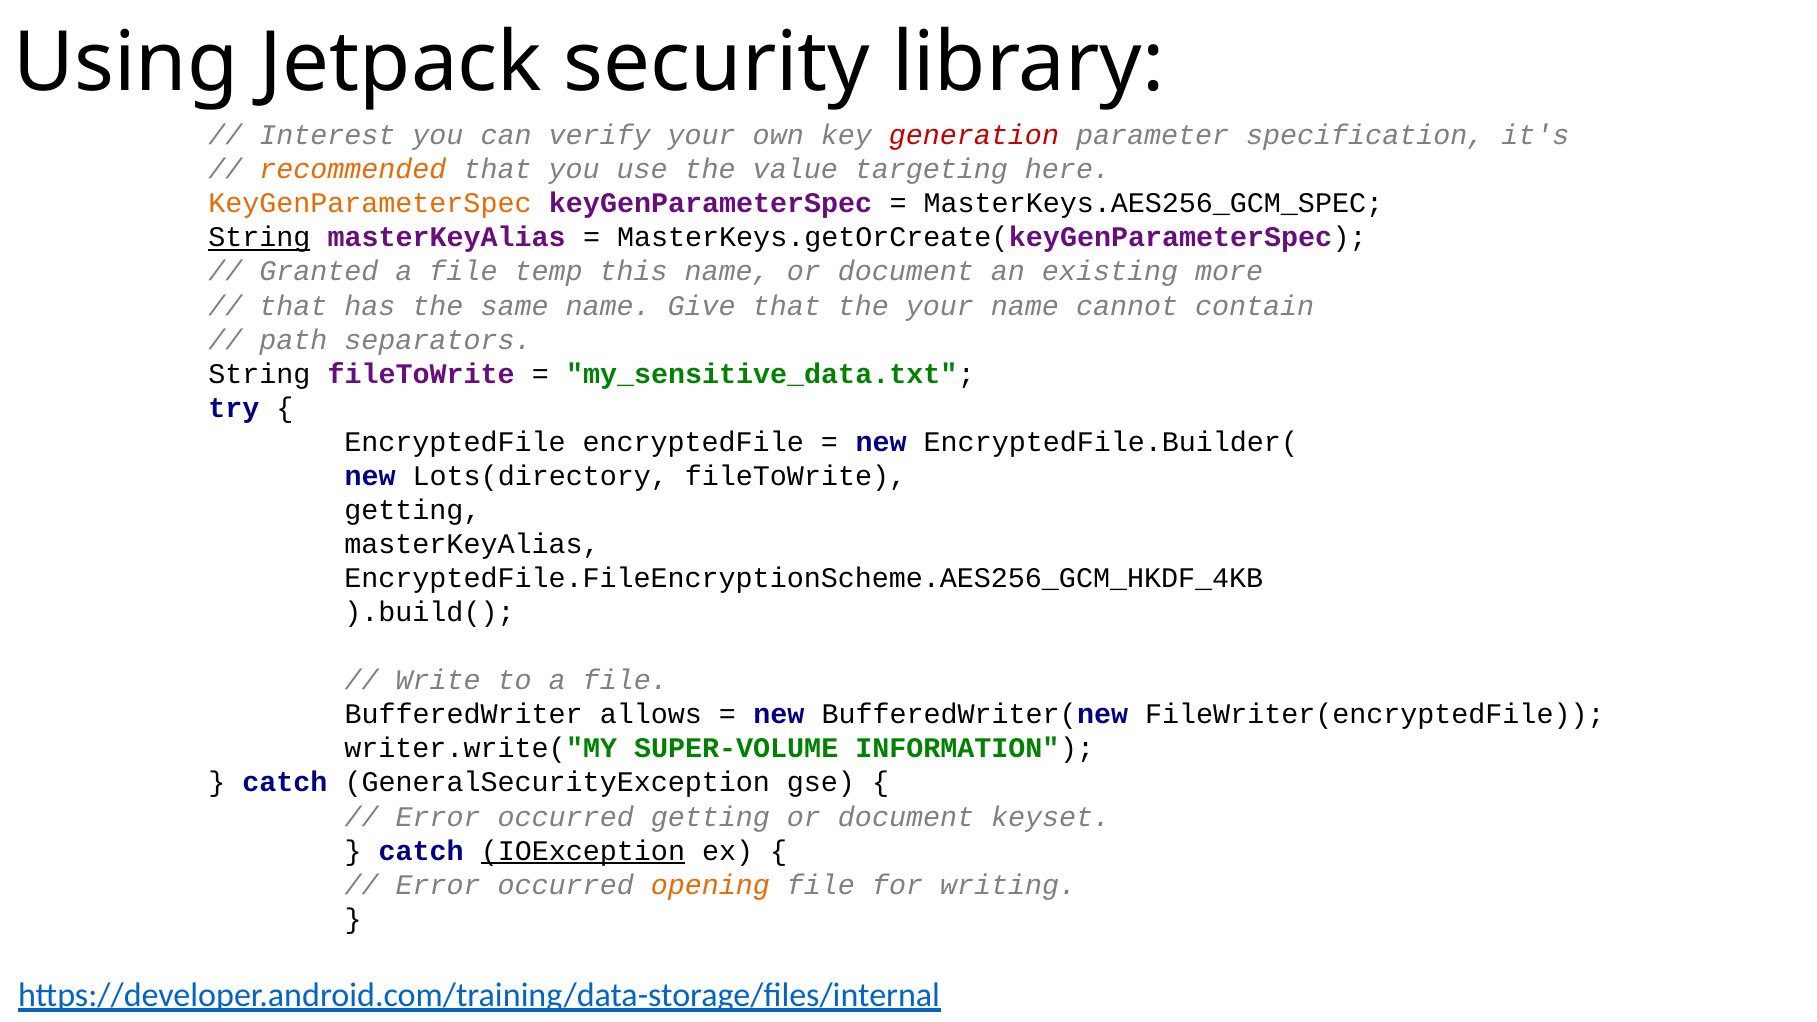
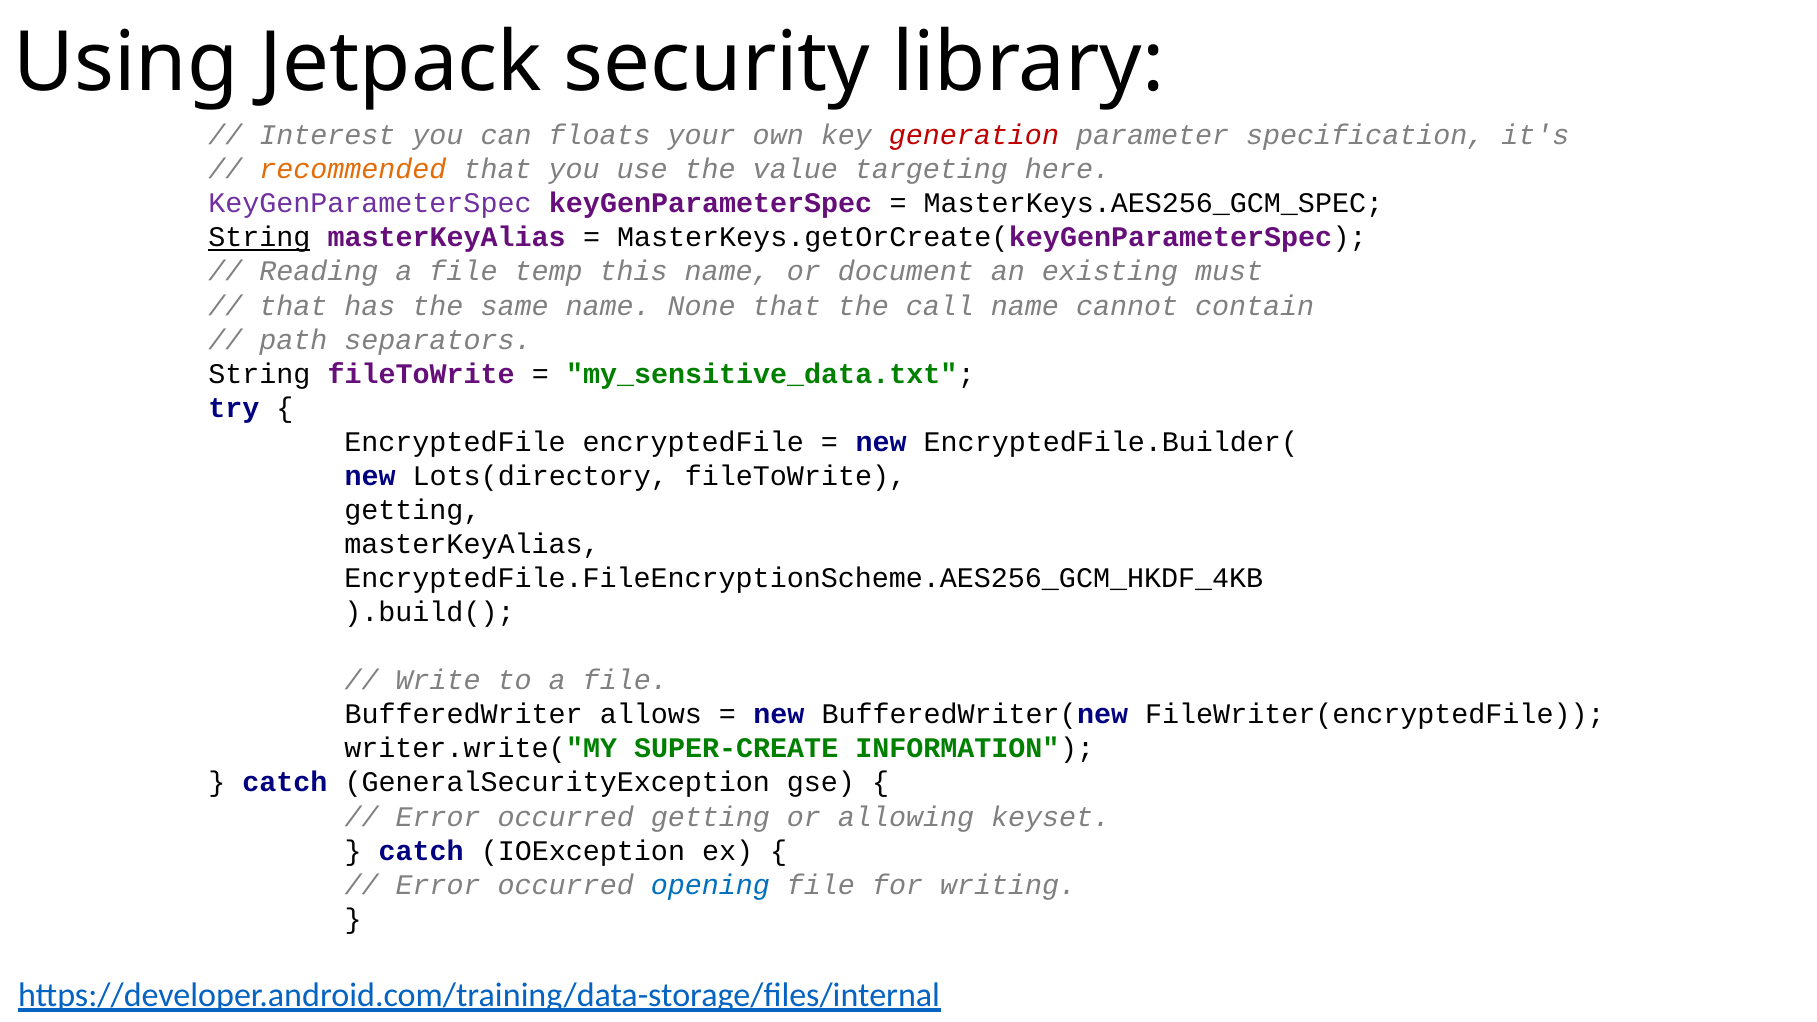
verify: verify -> floats
KeyGenParameterSpec at (370, 203) colour: orange -> purple
Granted: Granted -> Reading
more: more -> must
Give: Give -> None
the your: your -> call
SUPER-VOLUME: SUPER-VOLUME -> SUPER-CREATE
getting or document: document -> allowing
IOException underline: present -> none
opening colour: orange -> blue
